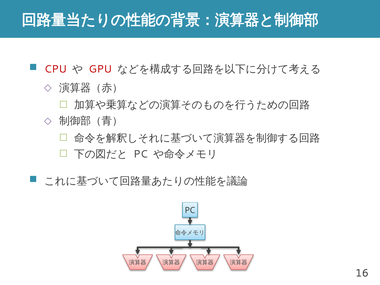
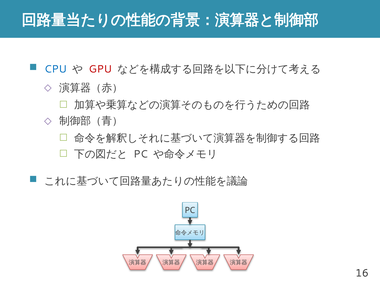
CPU colour: red -> blue
